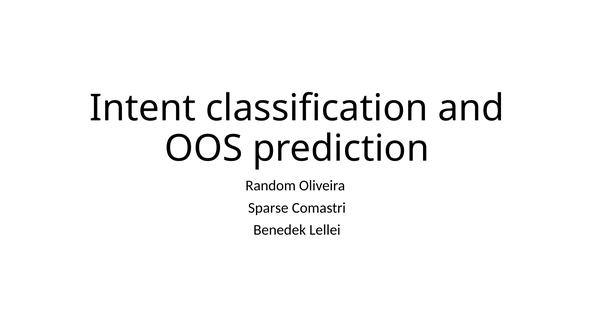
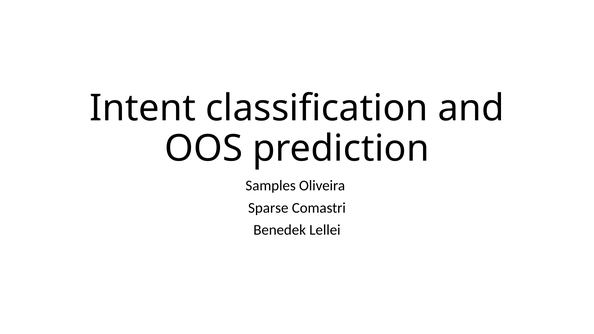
Random: Random -> Samples
